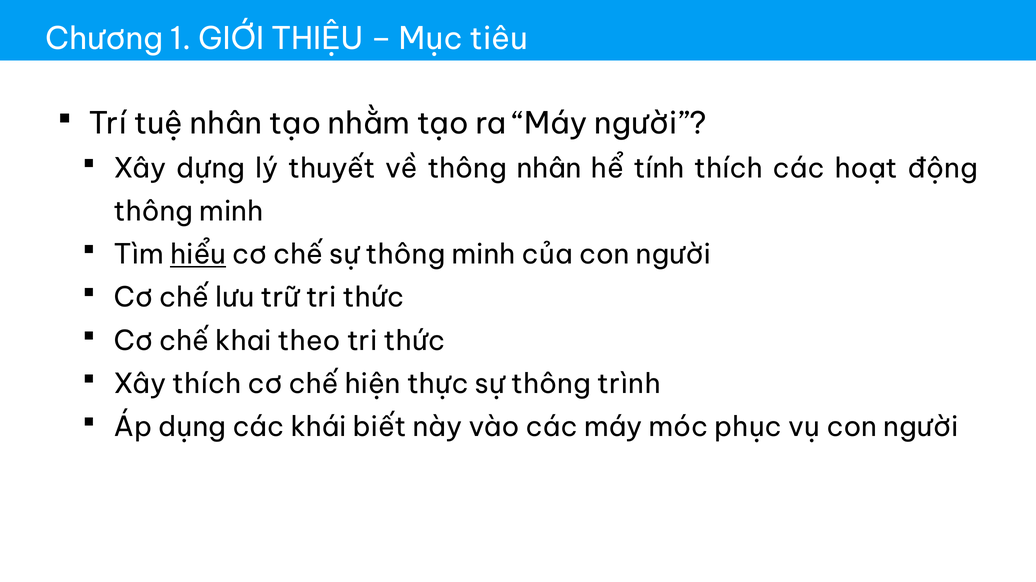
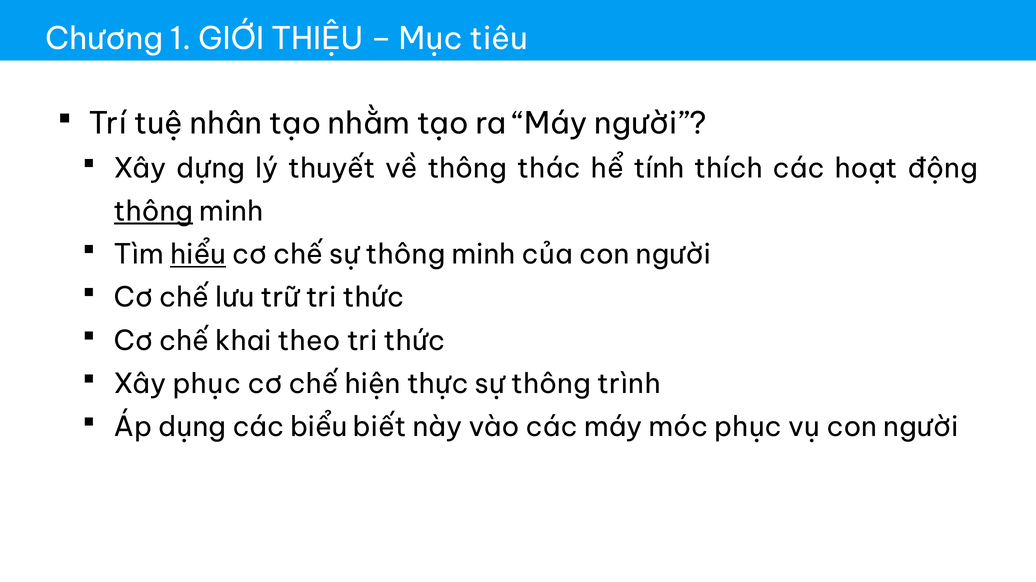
thông nhân: nhân -> thác
thông at (153, 212) underline: none -> present
Xây thích: thích -> phục
khái: khái -> biểu
